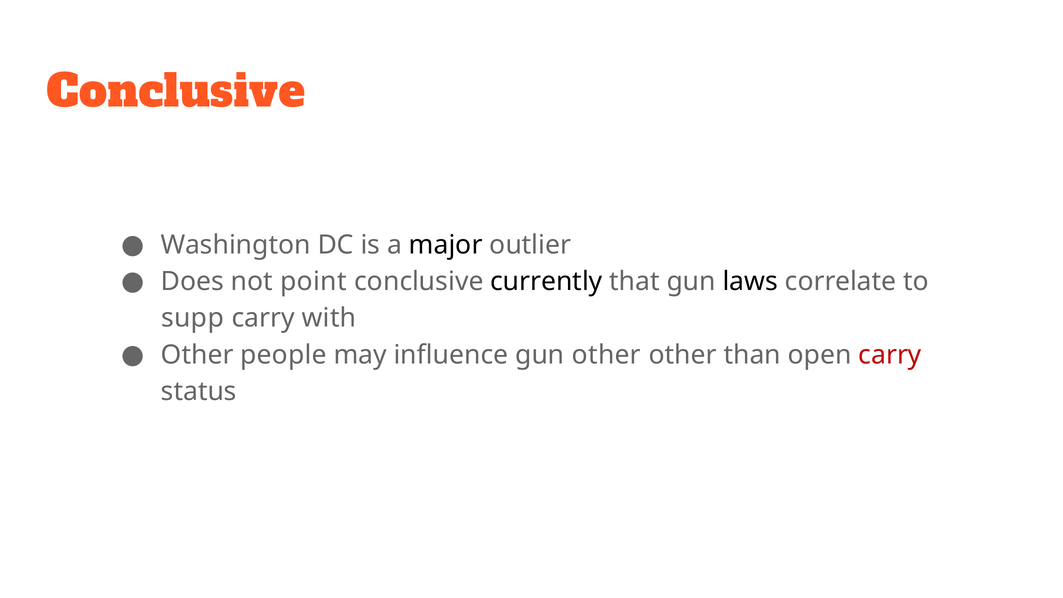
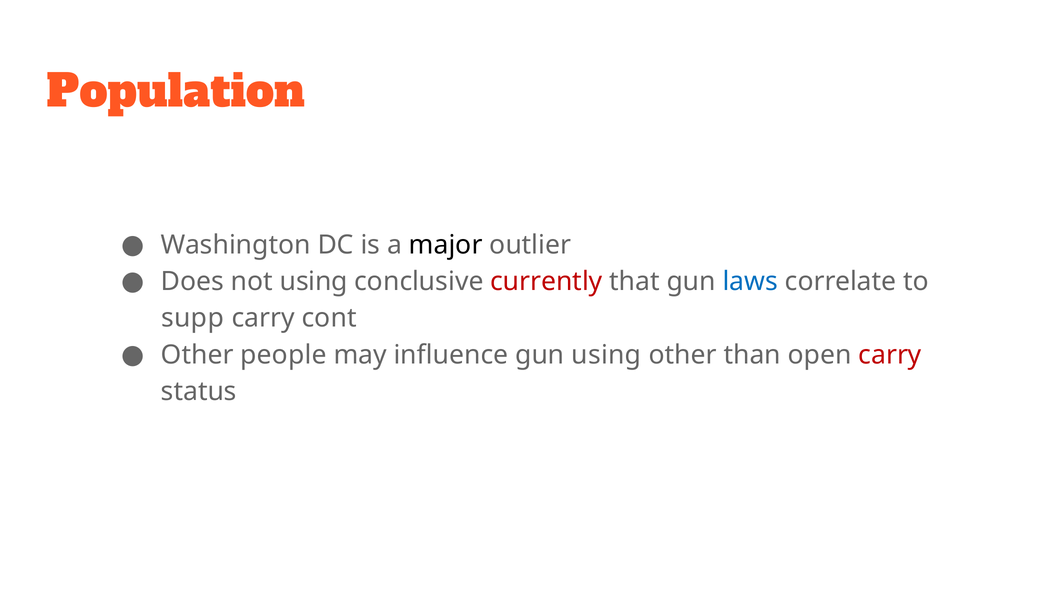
Conclusive at (176, 92): Conclusive -> Population
not point: point -> using
currently colour: black -> red
laws colour: black -> blue
with: with -> cont
gun other: other -> using
